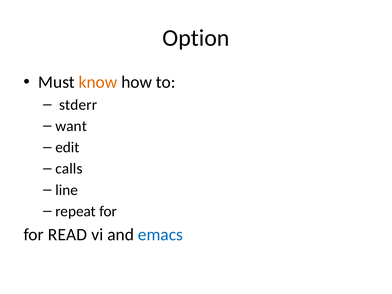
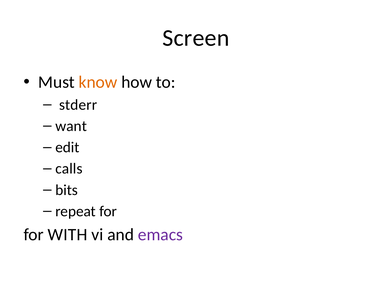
Option: Option -> Screen
line: line -> bits
READ: READ -> WITH
emacs colour: blue -> purple
